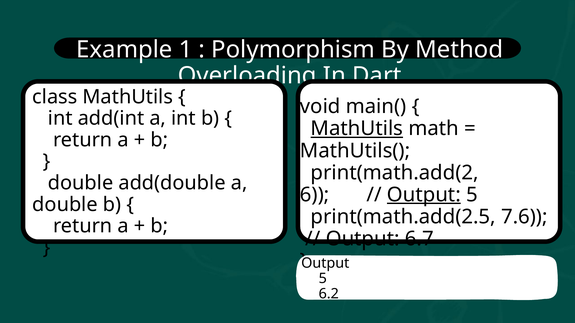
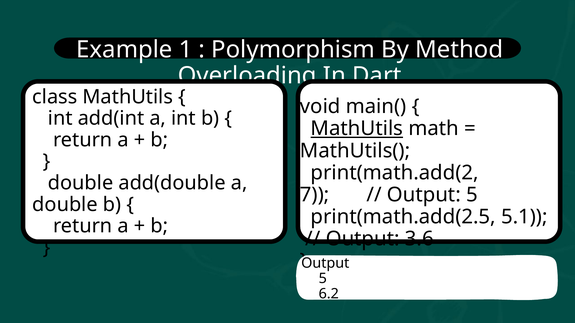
6: 6 -> 7
Output at (424, 195) underline: present -> none
7.6: 7.6 -> 5.1
6.7: 6.7 -> 3.6
